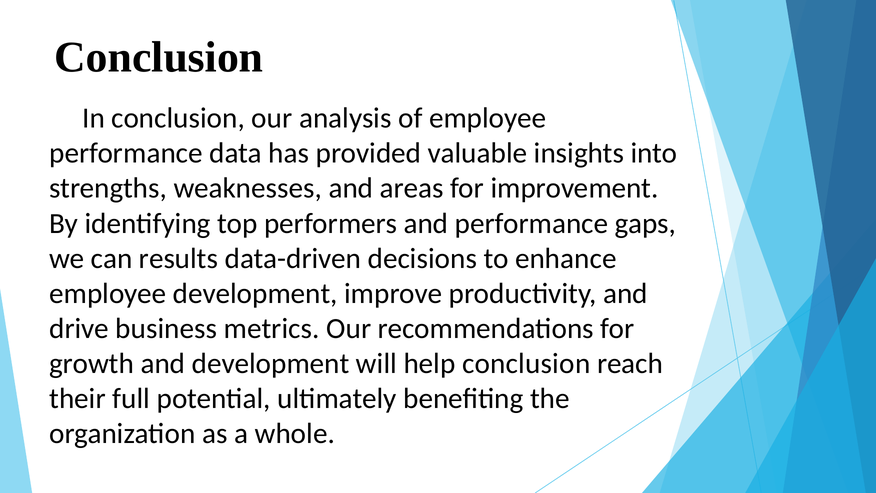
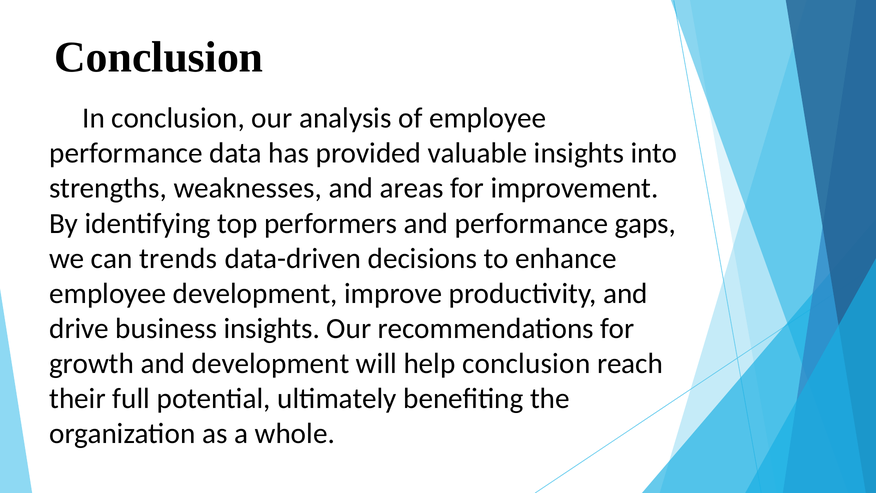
results: results -> trends
business metrics: metrics -> insights
